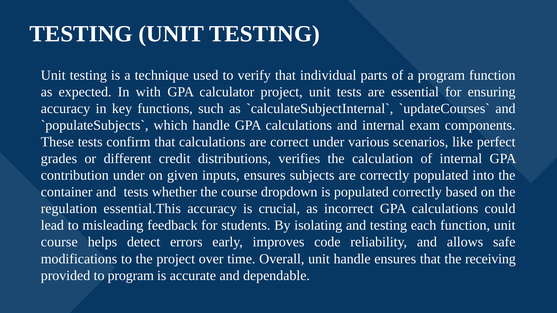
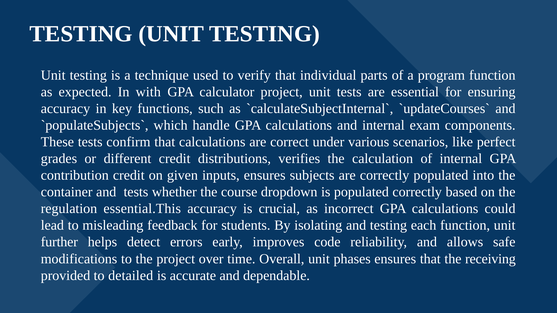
contribution under: under -> credit
course at (59, 242): course -> further
unit handle: handle -> phases
to program: program -> detailed
